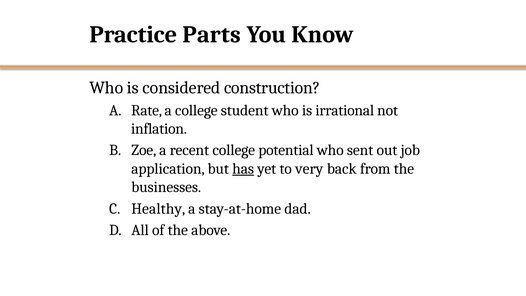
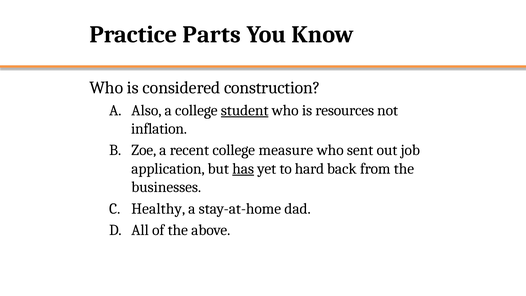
Rate: Rate -> Also
student underline: none -> present
irrational: irrational -> resources
potential: potential -> measure
very: very -> hard
